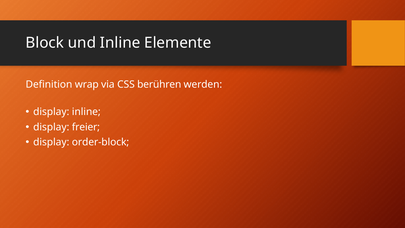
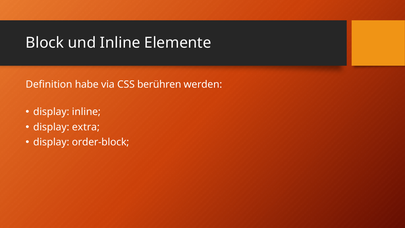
wrap: wrap -> habe
freier: freier -> extra
